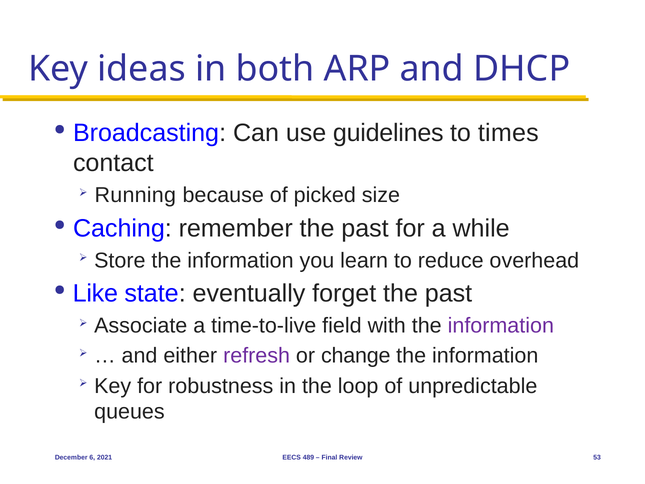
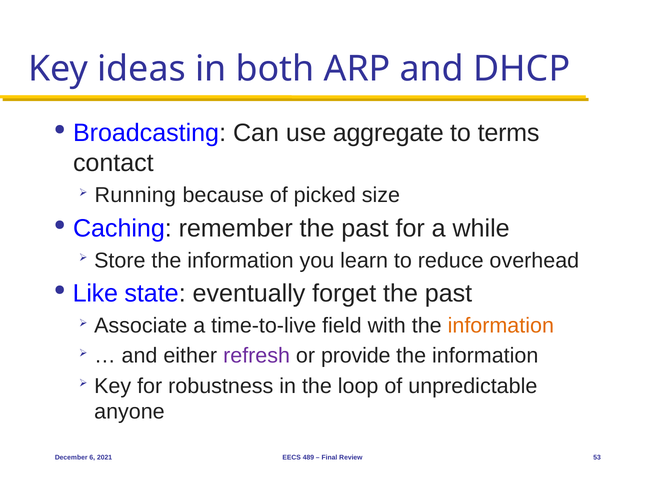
guidelines: guidelines -> aggregate
times: times -> terms
information at (501, 326) colour: purple -> orange
change: change -> provide
queues: queues -> anyone
